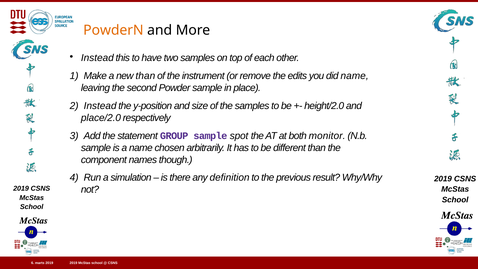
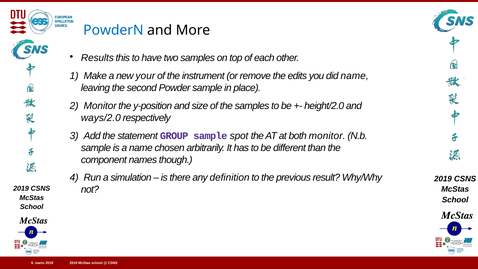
PowderN colour: orange -> blue
Instead at (97, 58): Instead -> Results
new than: than -> your
Instead at (100, 106): Instead -> Monitor
place/2.0: place/2.0 -> ways/2.0
